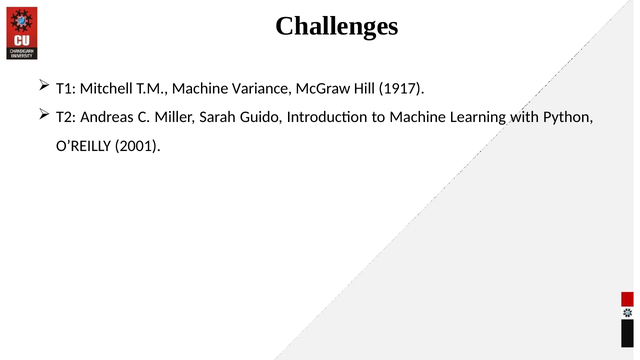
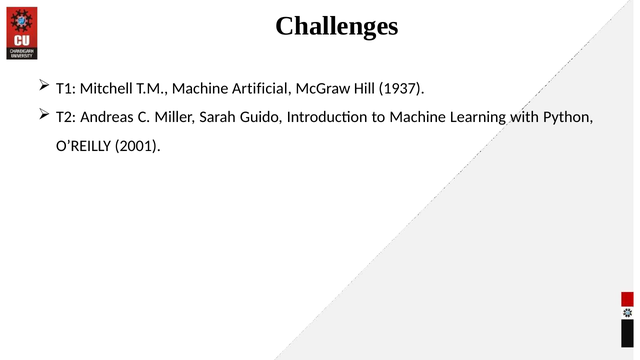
Variance: Variance -> Artificial
1917: 1917 -> 1937
